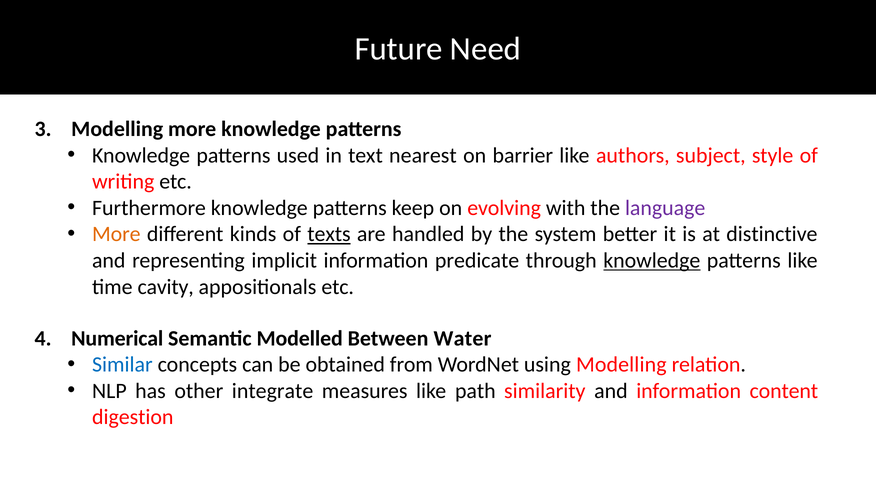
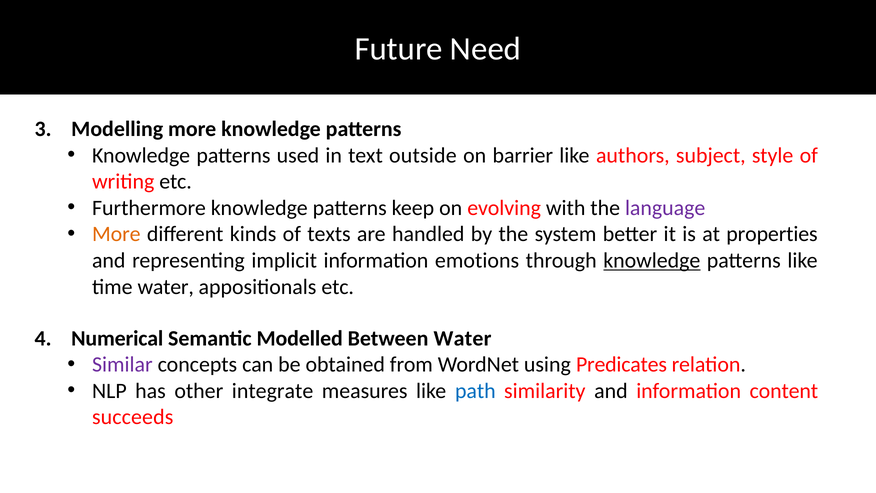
nearest: nearest -> outside
texts underline: present -> none
distinctive: distinctive -> properties
predicate: predicate -> emotions
time cavity: cavity -> water
Similar colour: blue -> purple
using Modelling: Modelling -> Predicates
path colour: black -> blue
digestion: digestion -> succeeds
